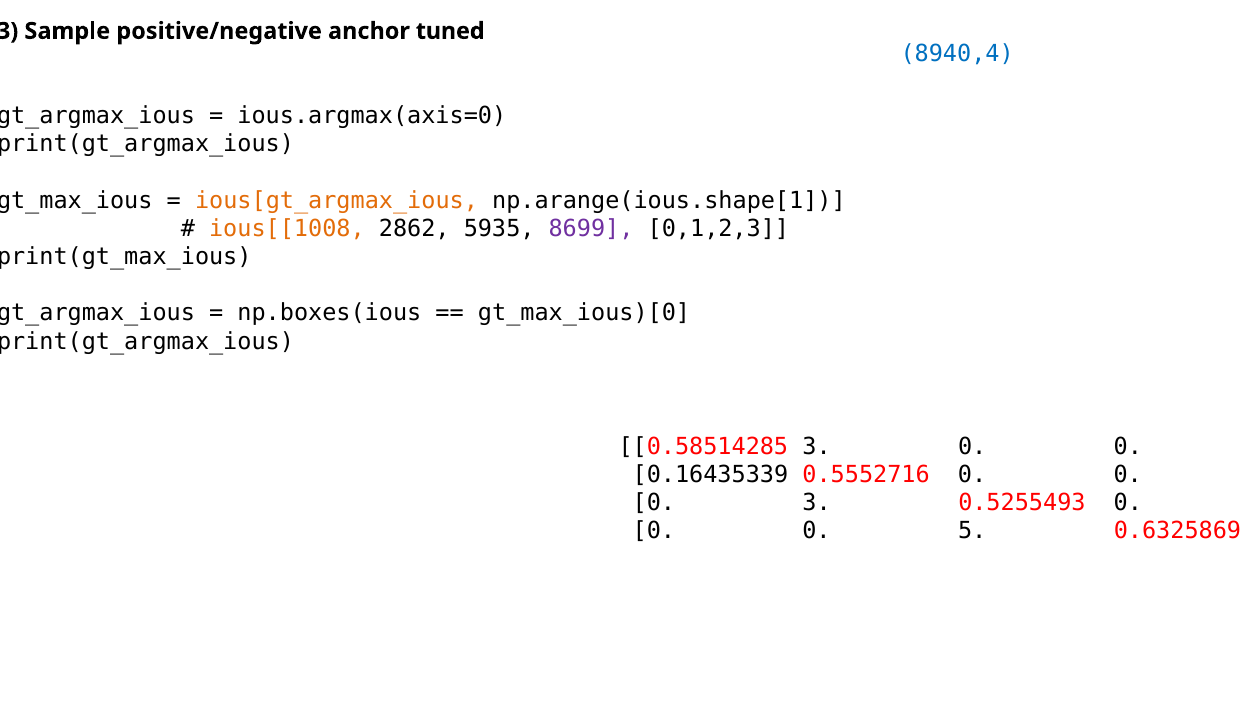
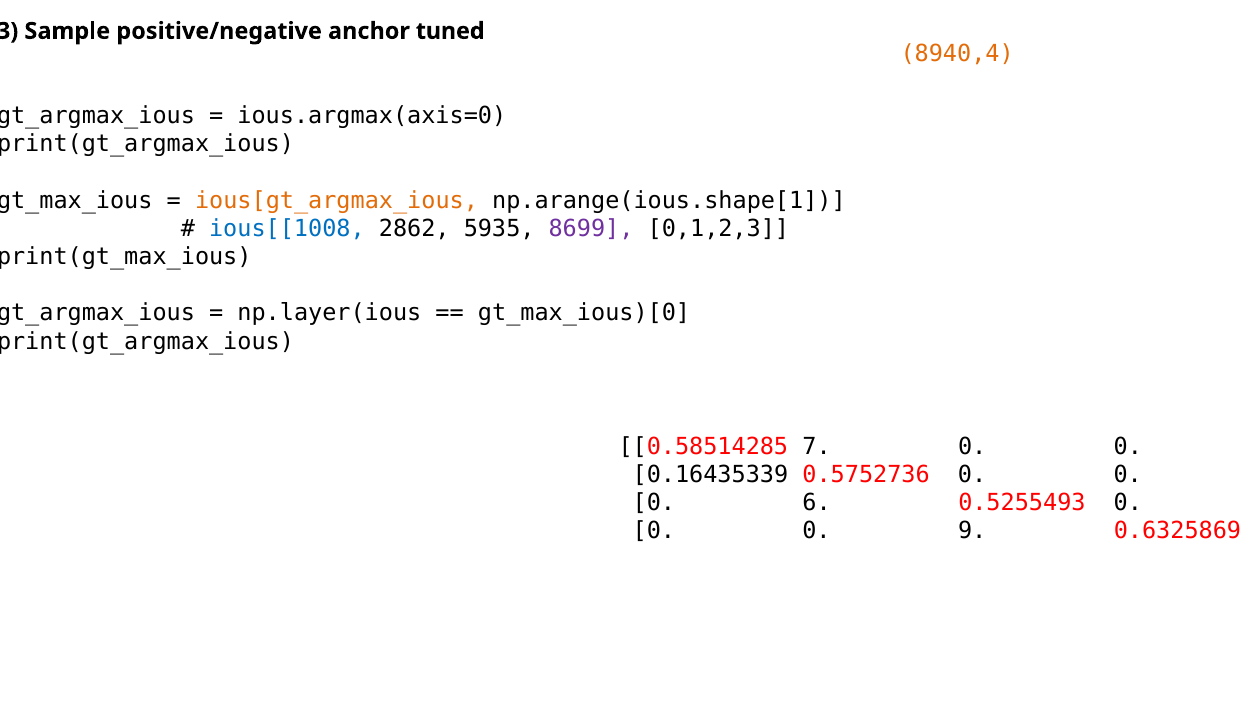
8940,4 colour: blue -> orange
ious[[1008 colour: orange -> blue
np.boxes(ious: np.boxes(ious -> np.layer(ious
0.58514285 3: 3 -> 7
0.5552716: 0.5552716 -> 0.5752736
0 3: 3 -> 6
5: 5 -> 9
